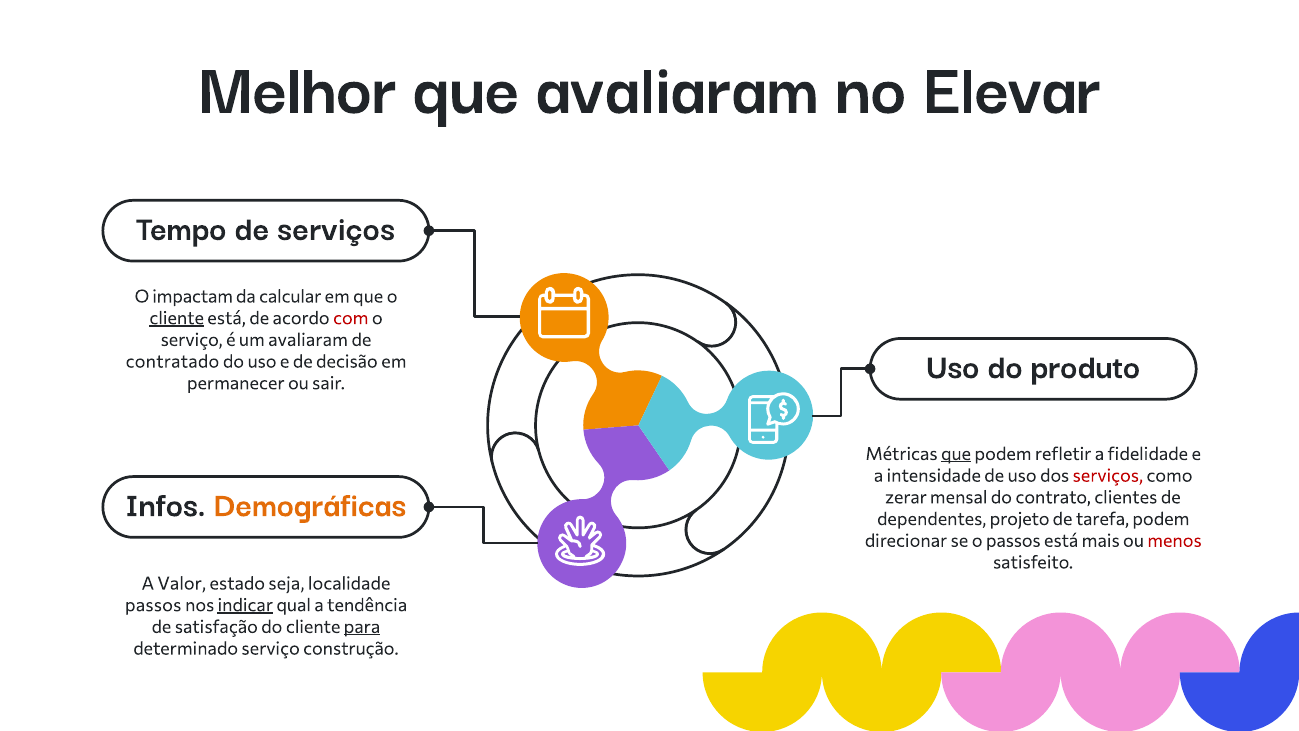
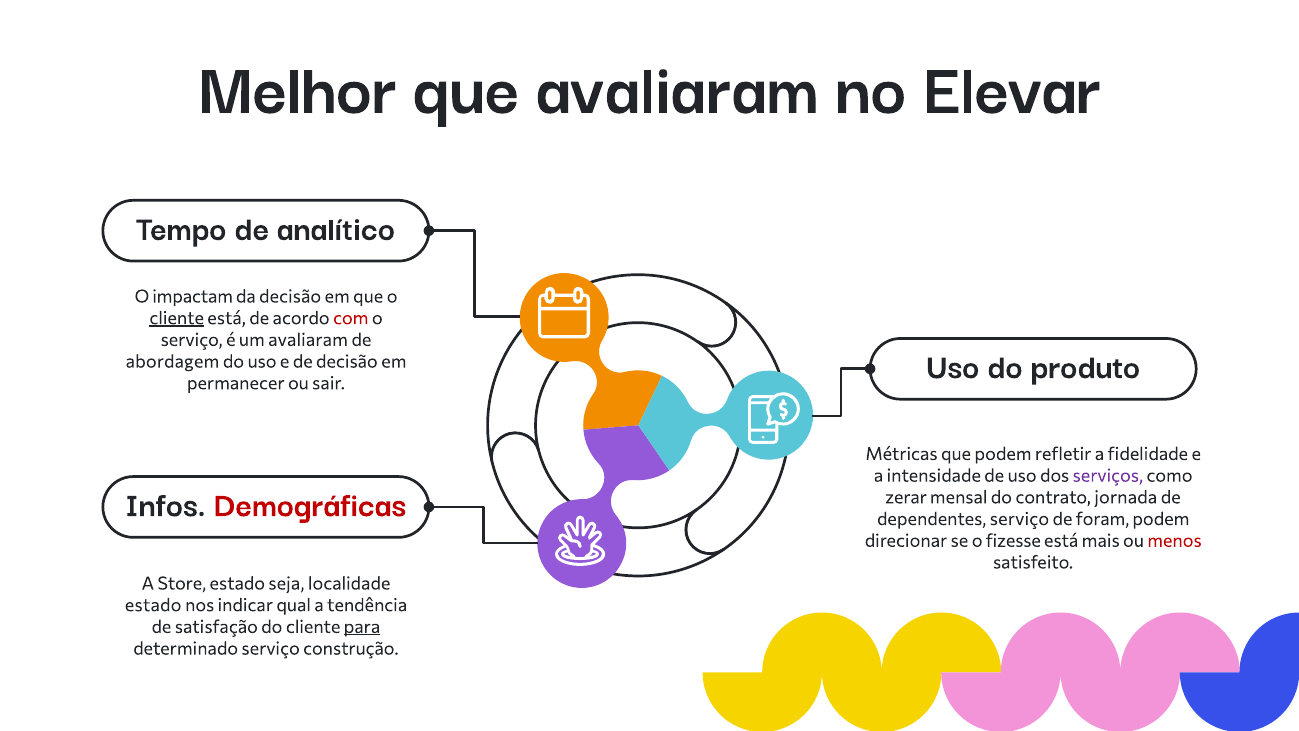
de serviços: serviços -> analítico
da calcular: calcular -> decisão
contratado: contratado -> abordagem
que at (956, 454) underline: present -> none
serviços at (1108, 476) colour: red -> purple
Demográficas colour: orange -> red
clientes: clientes -> jornada
dependentes projeto: projeto -> serviço
tarefa: tarefa -> foram
o passos: passos -> fizesse
Valor: Valor -> Store
passos at (153, 605): passos -> estado
indicar underline: present -> none
